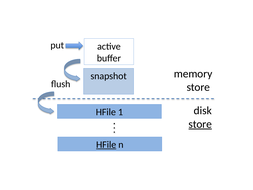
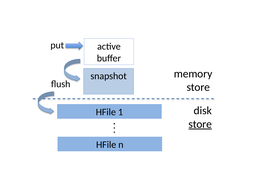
HFile at (106, 144) underline: present -> none
